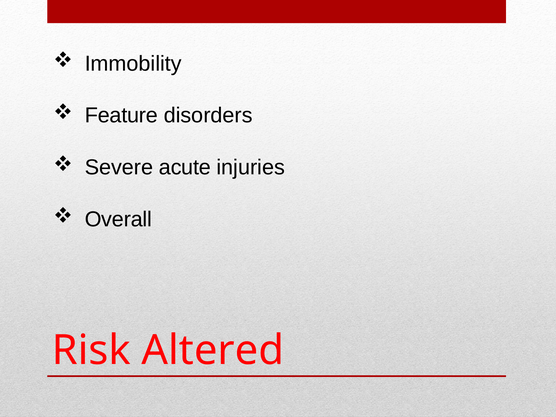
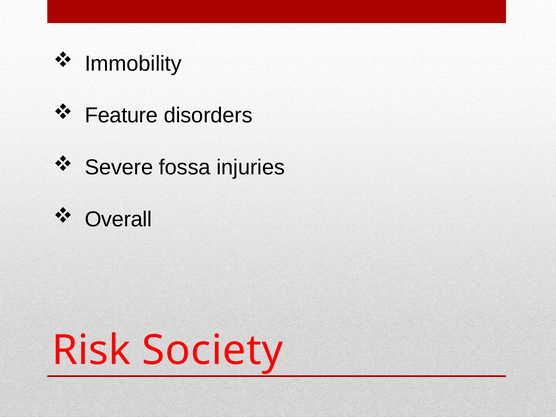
acute: acute -> fossa
Altered: Altered -> Society
